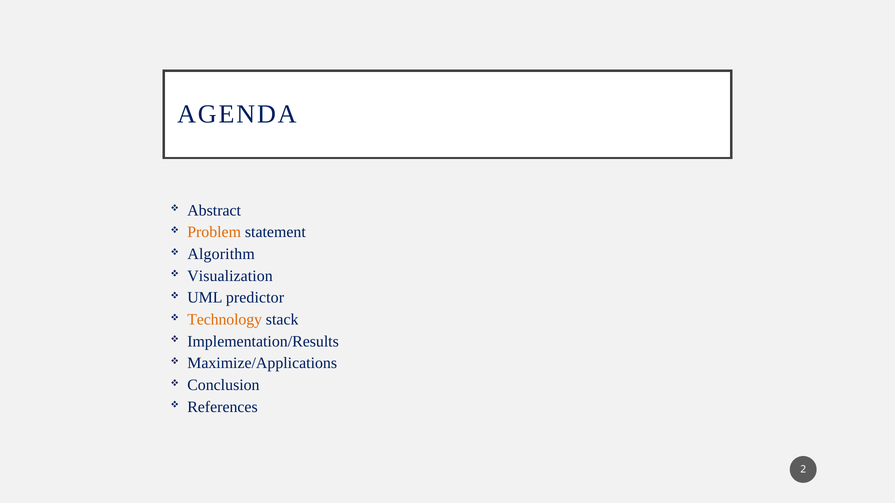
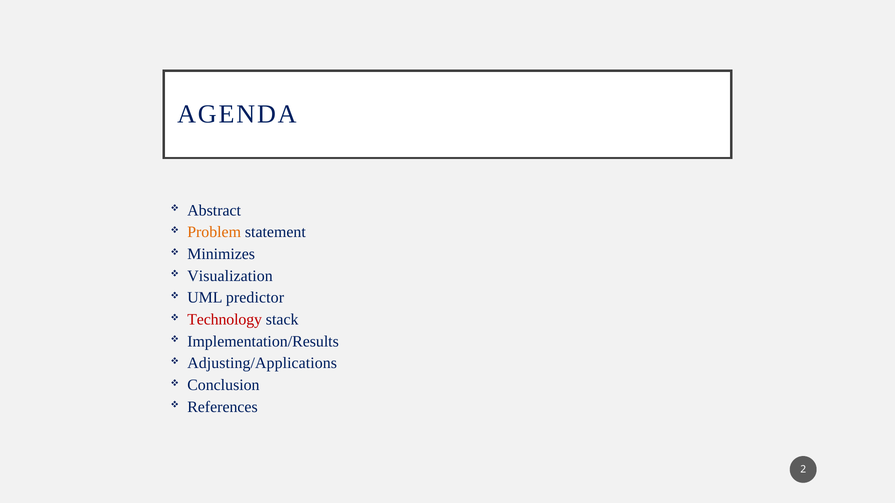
Algorithm: Algorithm -> Minimizes
Technology colour: orange -> red
Maximize/Applications: Maximize/Applications -> Adjusting/Applications
